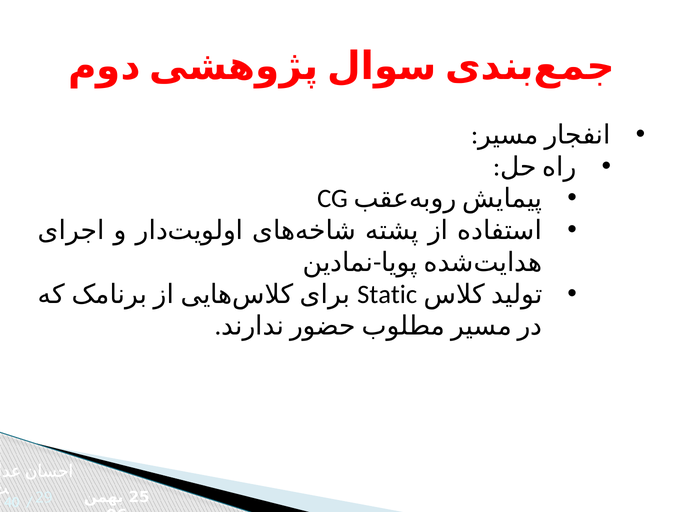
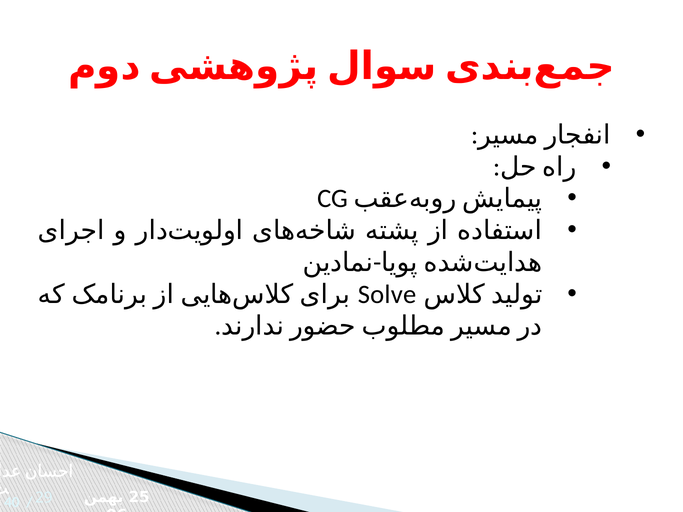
Static: Static -> Solve
